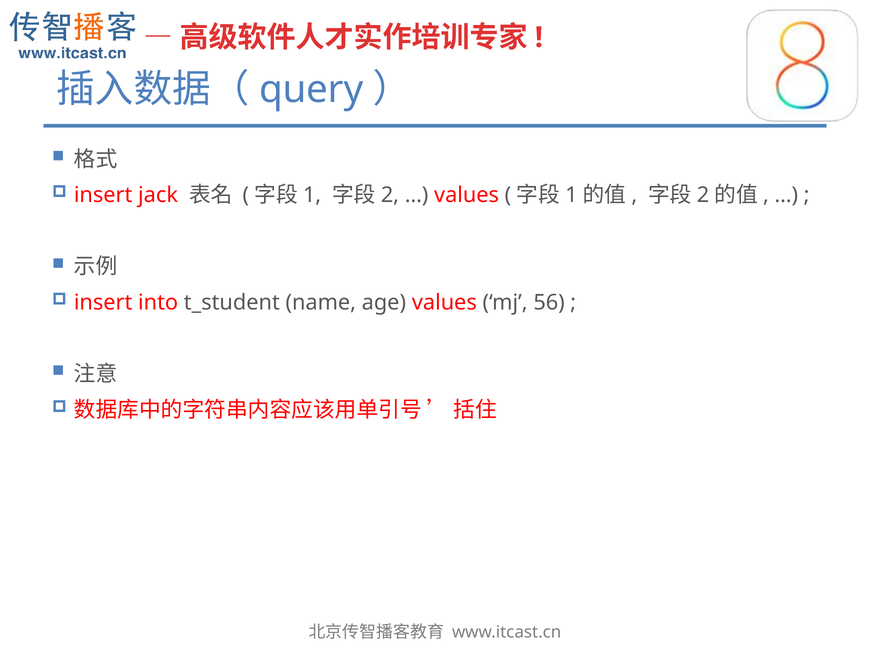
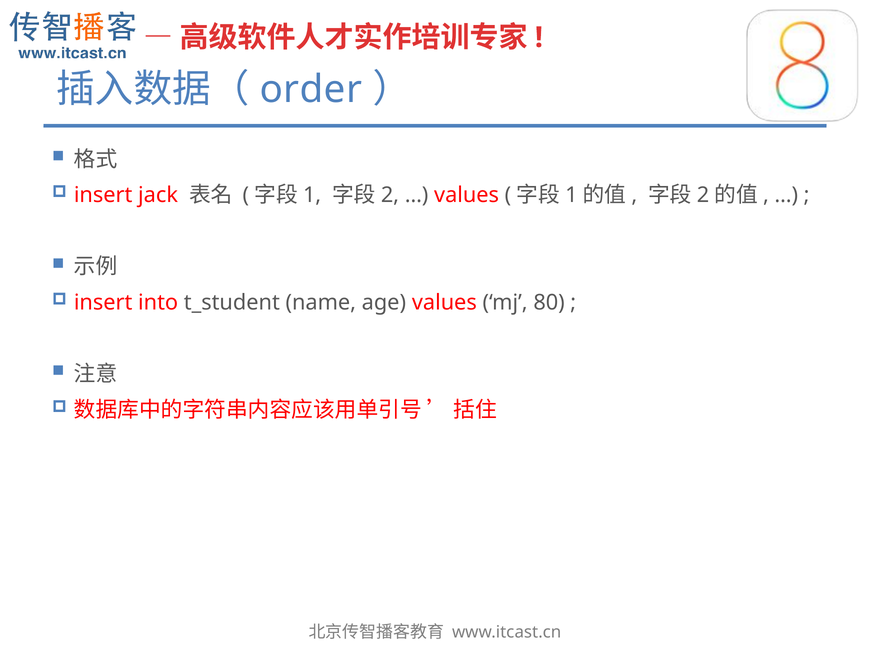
query: query -> order
56: 56 -> 80
